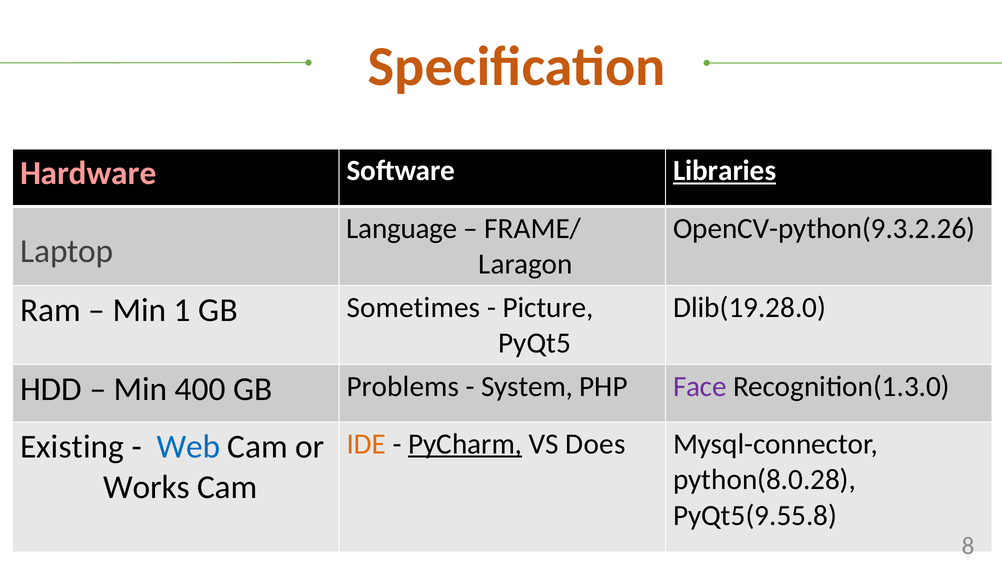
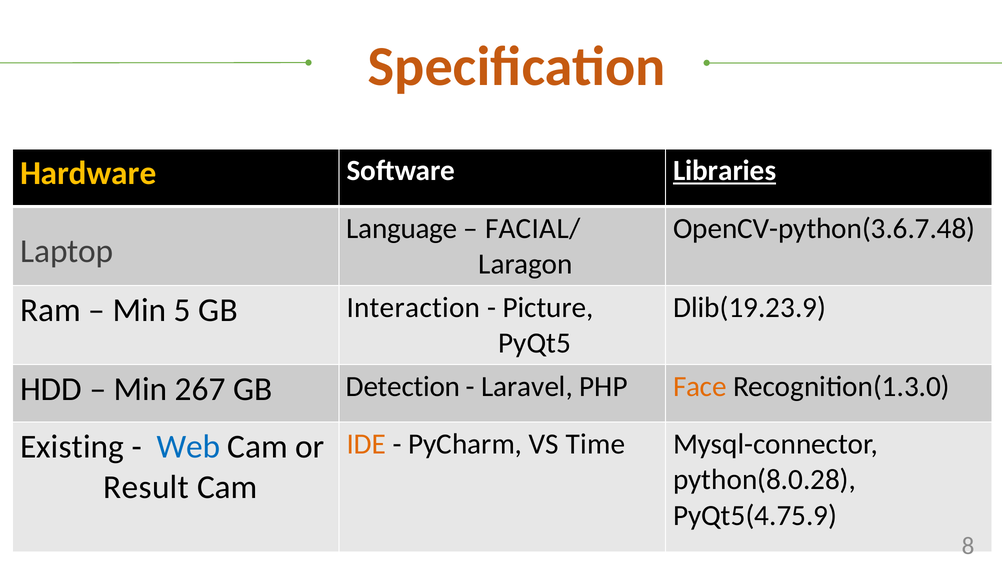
Hardware colour: pink -> yellow
FRAME/: FRAME/ -> FACIAL/
OpenCV-python(9.3.2.26: OpenCV-python(9.3.2.26 -> OpenCV-python(3.6.7.48
Dlib(19.28.0: Dlib(19.28.0 -> Dlib(19.23.9
1: 1 -> 5
Sometimes: Sometimes -> Interaction
400: 400 -> 267
Problems: Problems -> Detection
System: System -> Laravel
Face colour: purple -> orange
PyCharm underline: present -> none
Does: Does -> Time
Works: Works -> Result
PyQt5(9.55.8: PyQt5(9.55.8 -> PyQt5(4.75.9
